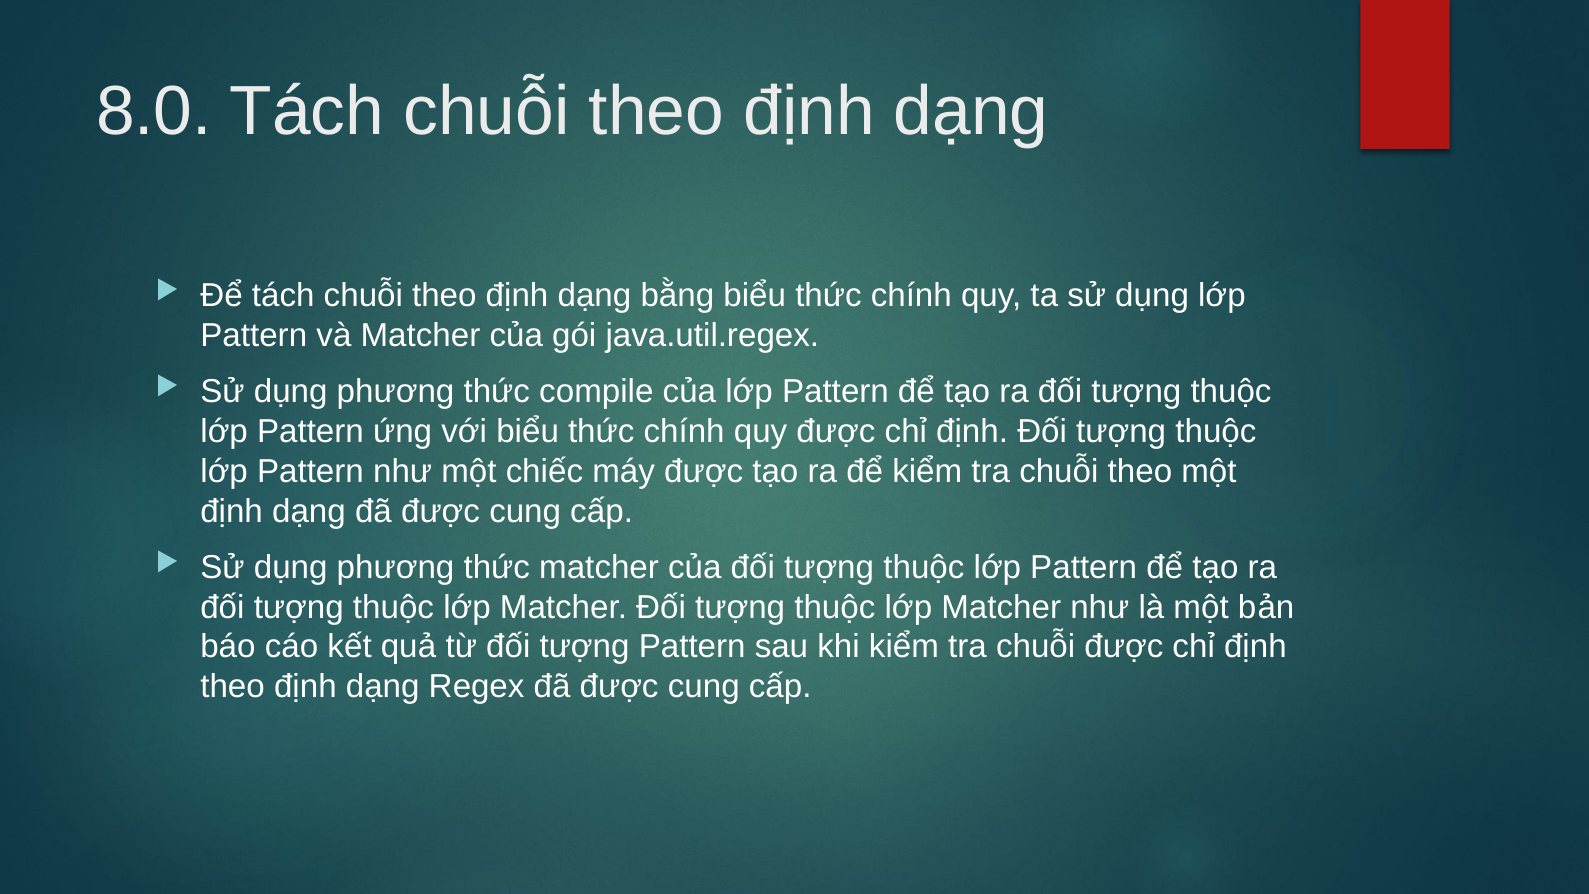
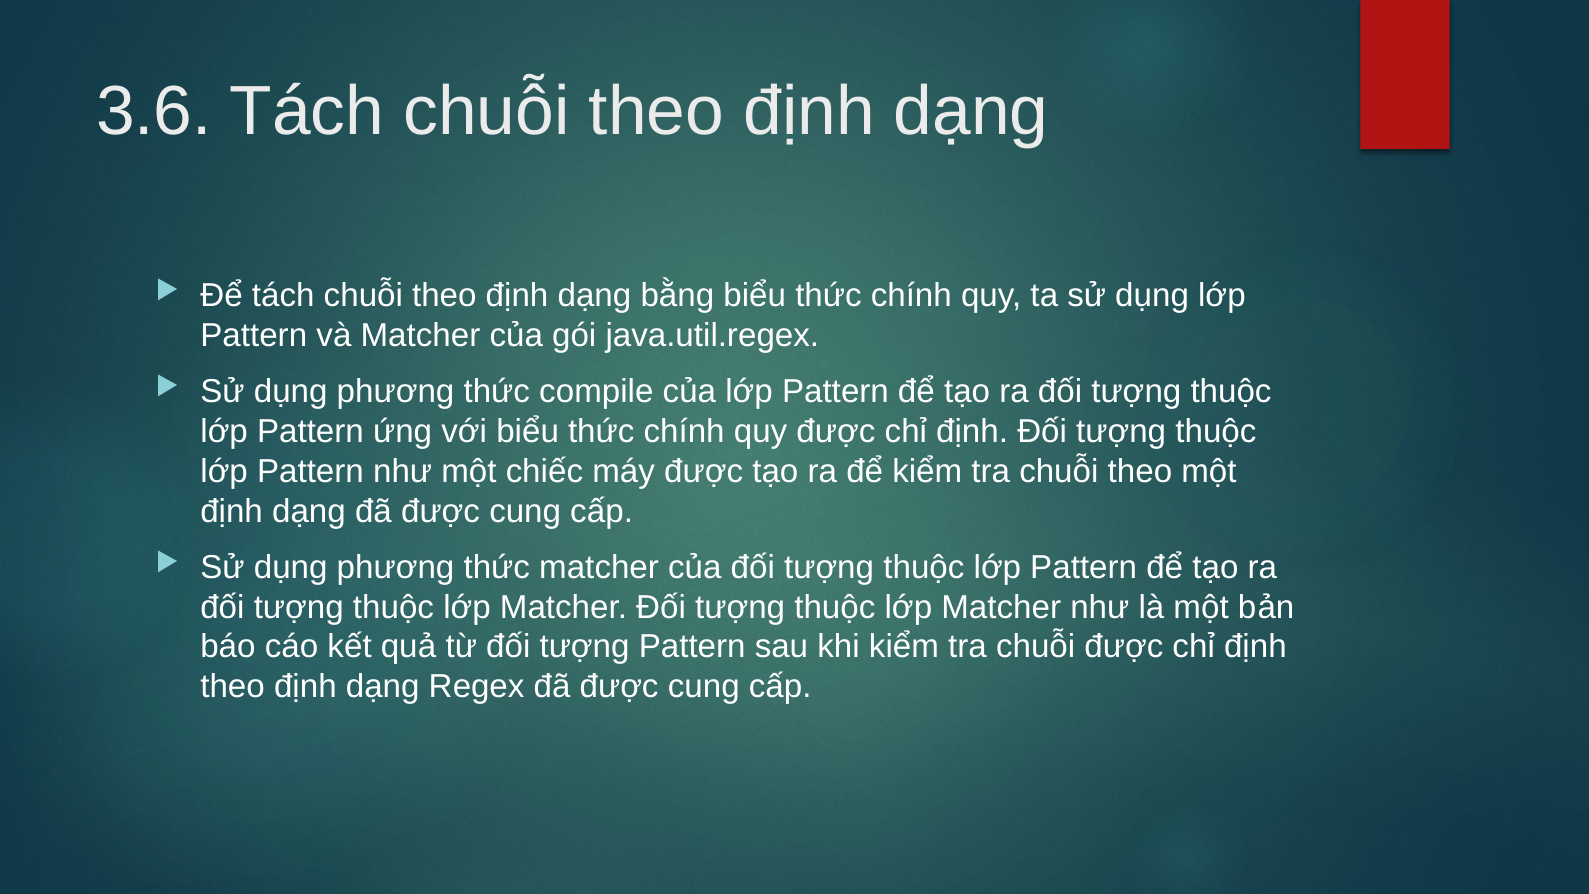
8.0: 8.0 -> 3.6
